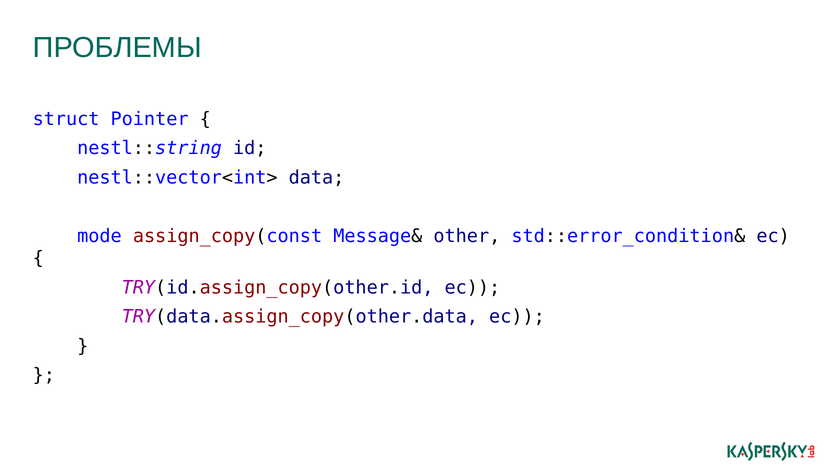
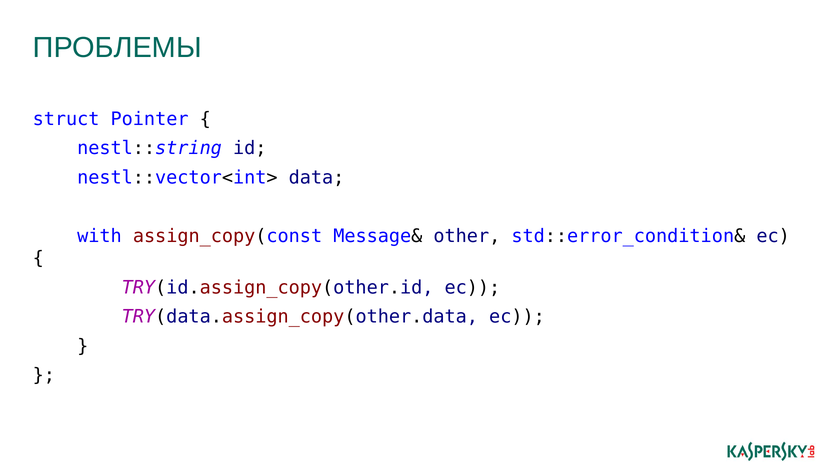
mode: mode -> with
